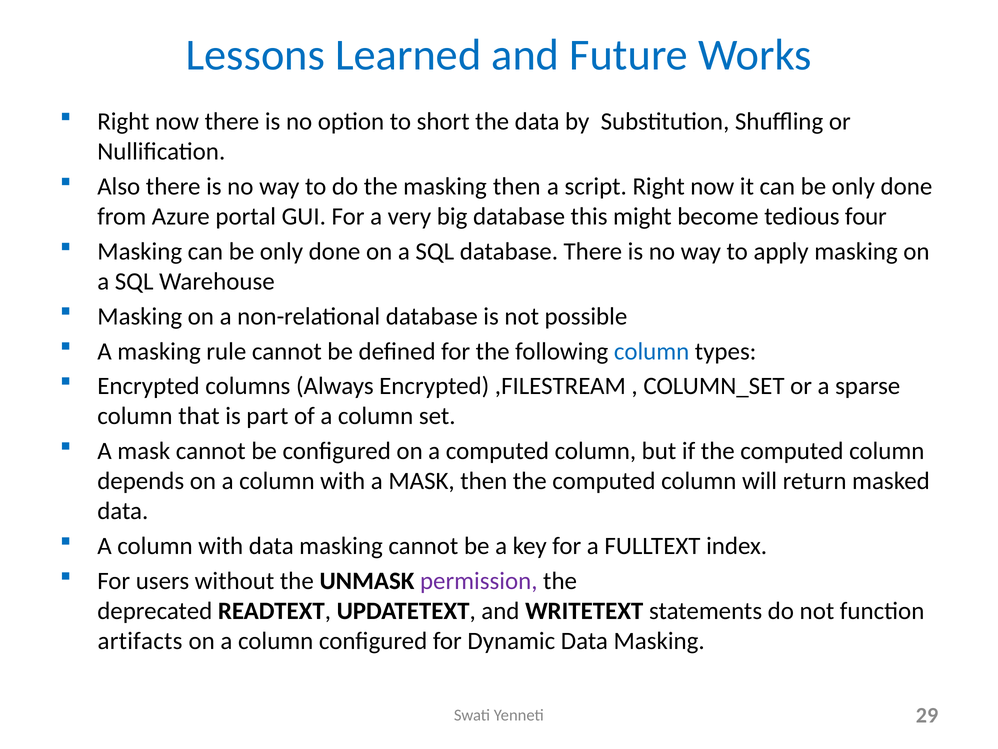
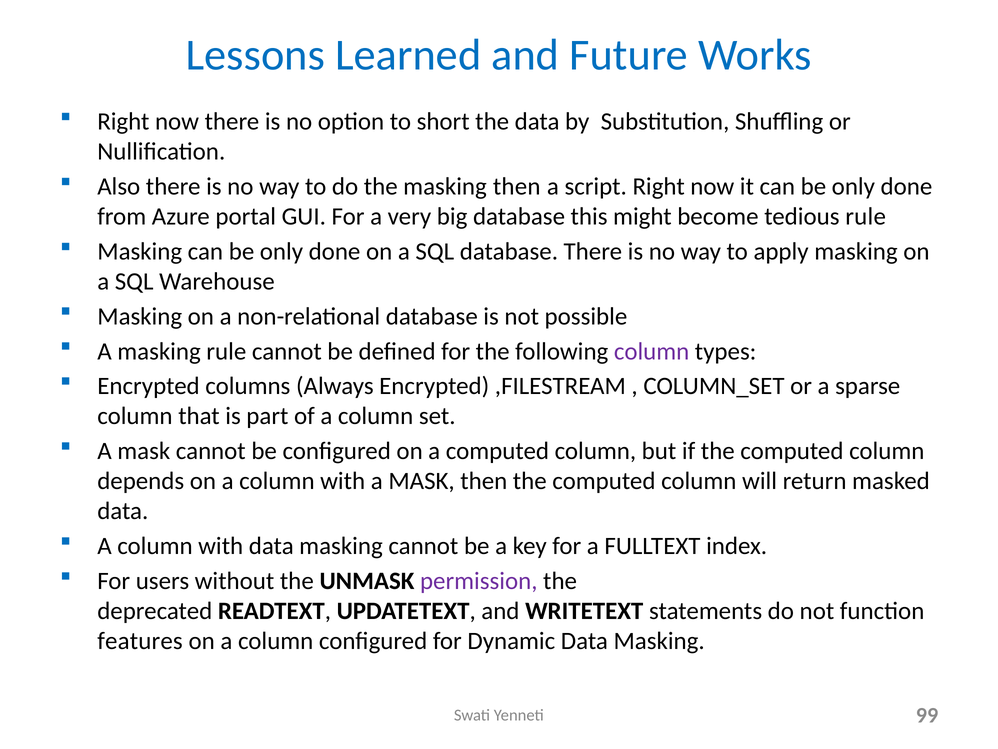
tedious four: four -> rule
column at (652, 351) colour: blue -> purple
artifacts: artifacts -> features
29: 29 -> 99
